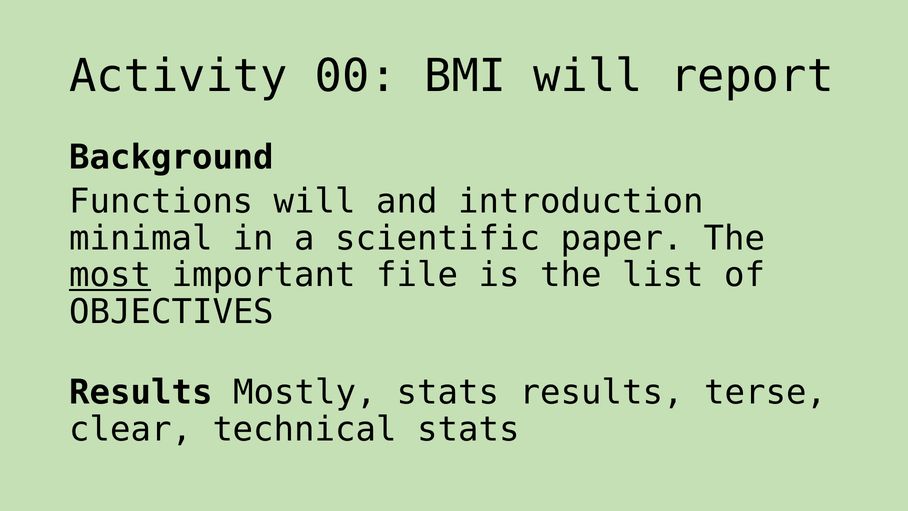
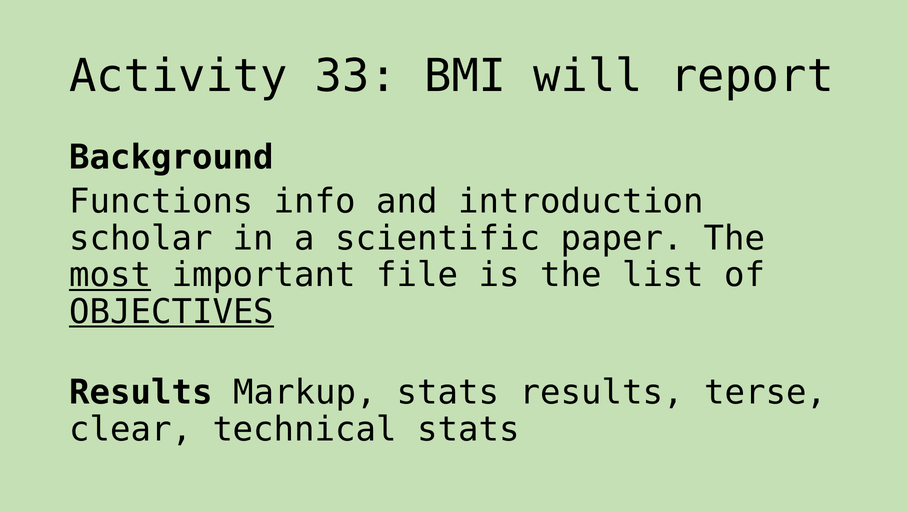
00: 00 -> 33
Functions will: will -> info
minimal: minimal -> scholar
OBJECTIVES underline: none -> present
Mostly: Mostly -> Markup
